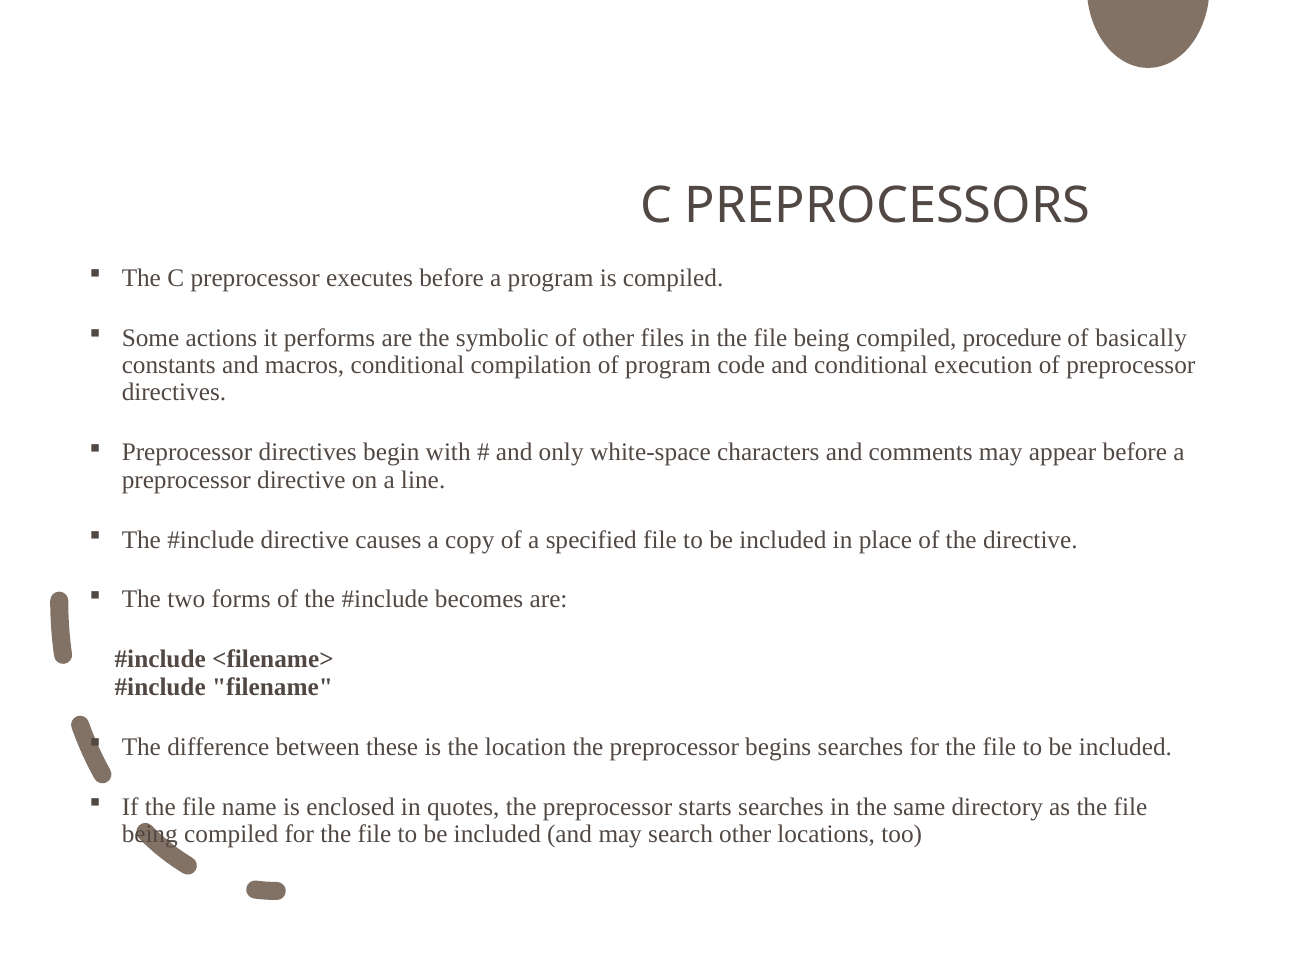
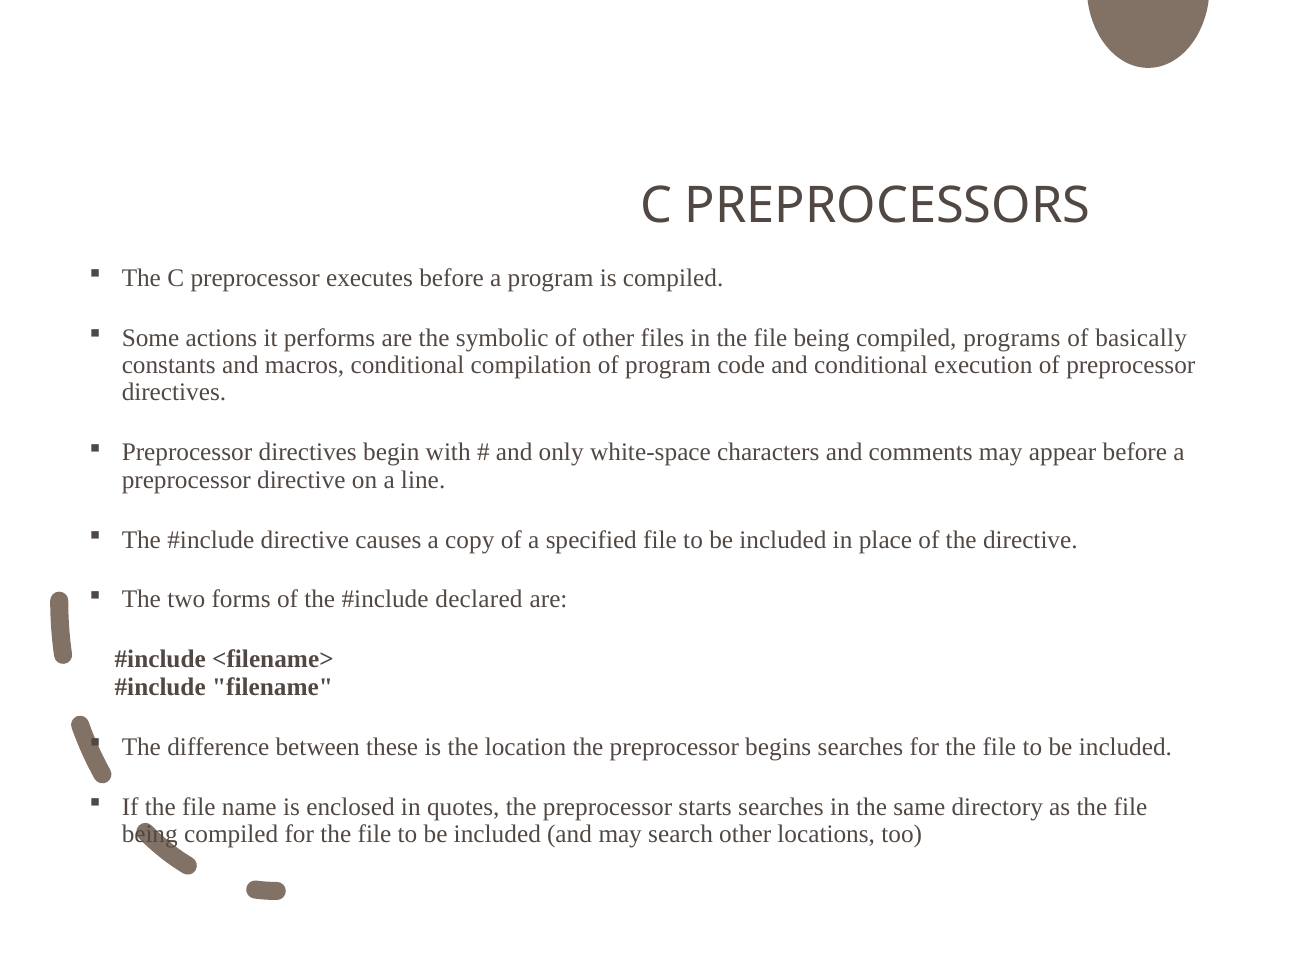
procedure: procedure -> programs
becomes: becomes -> declared
